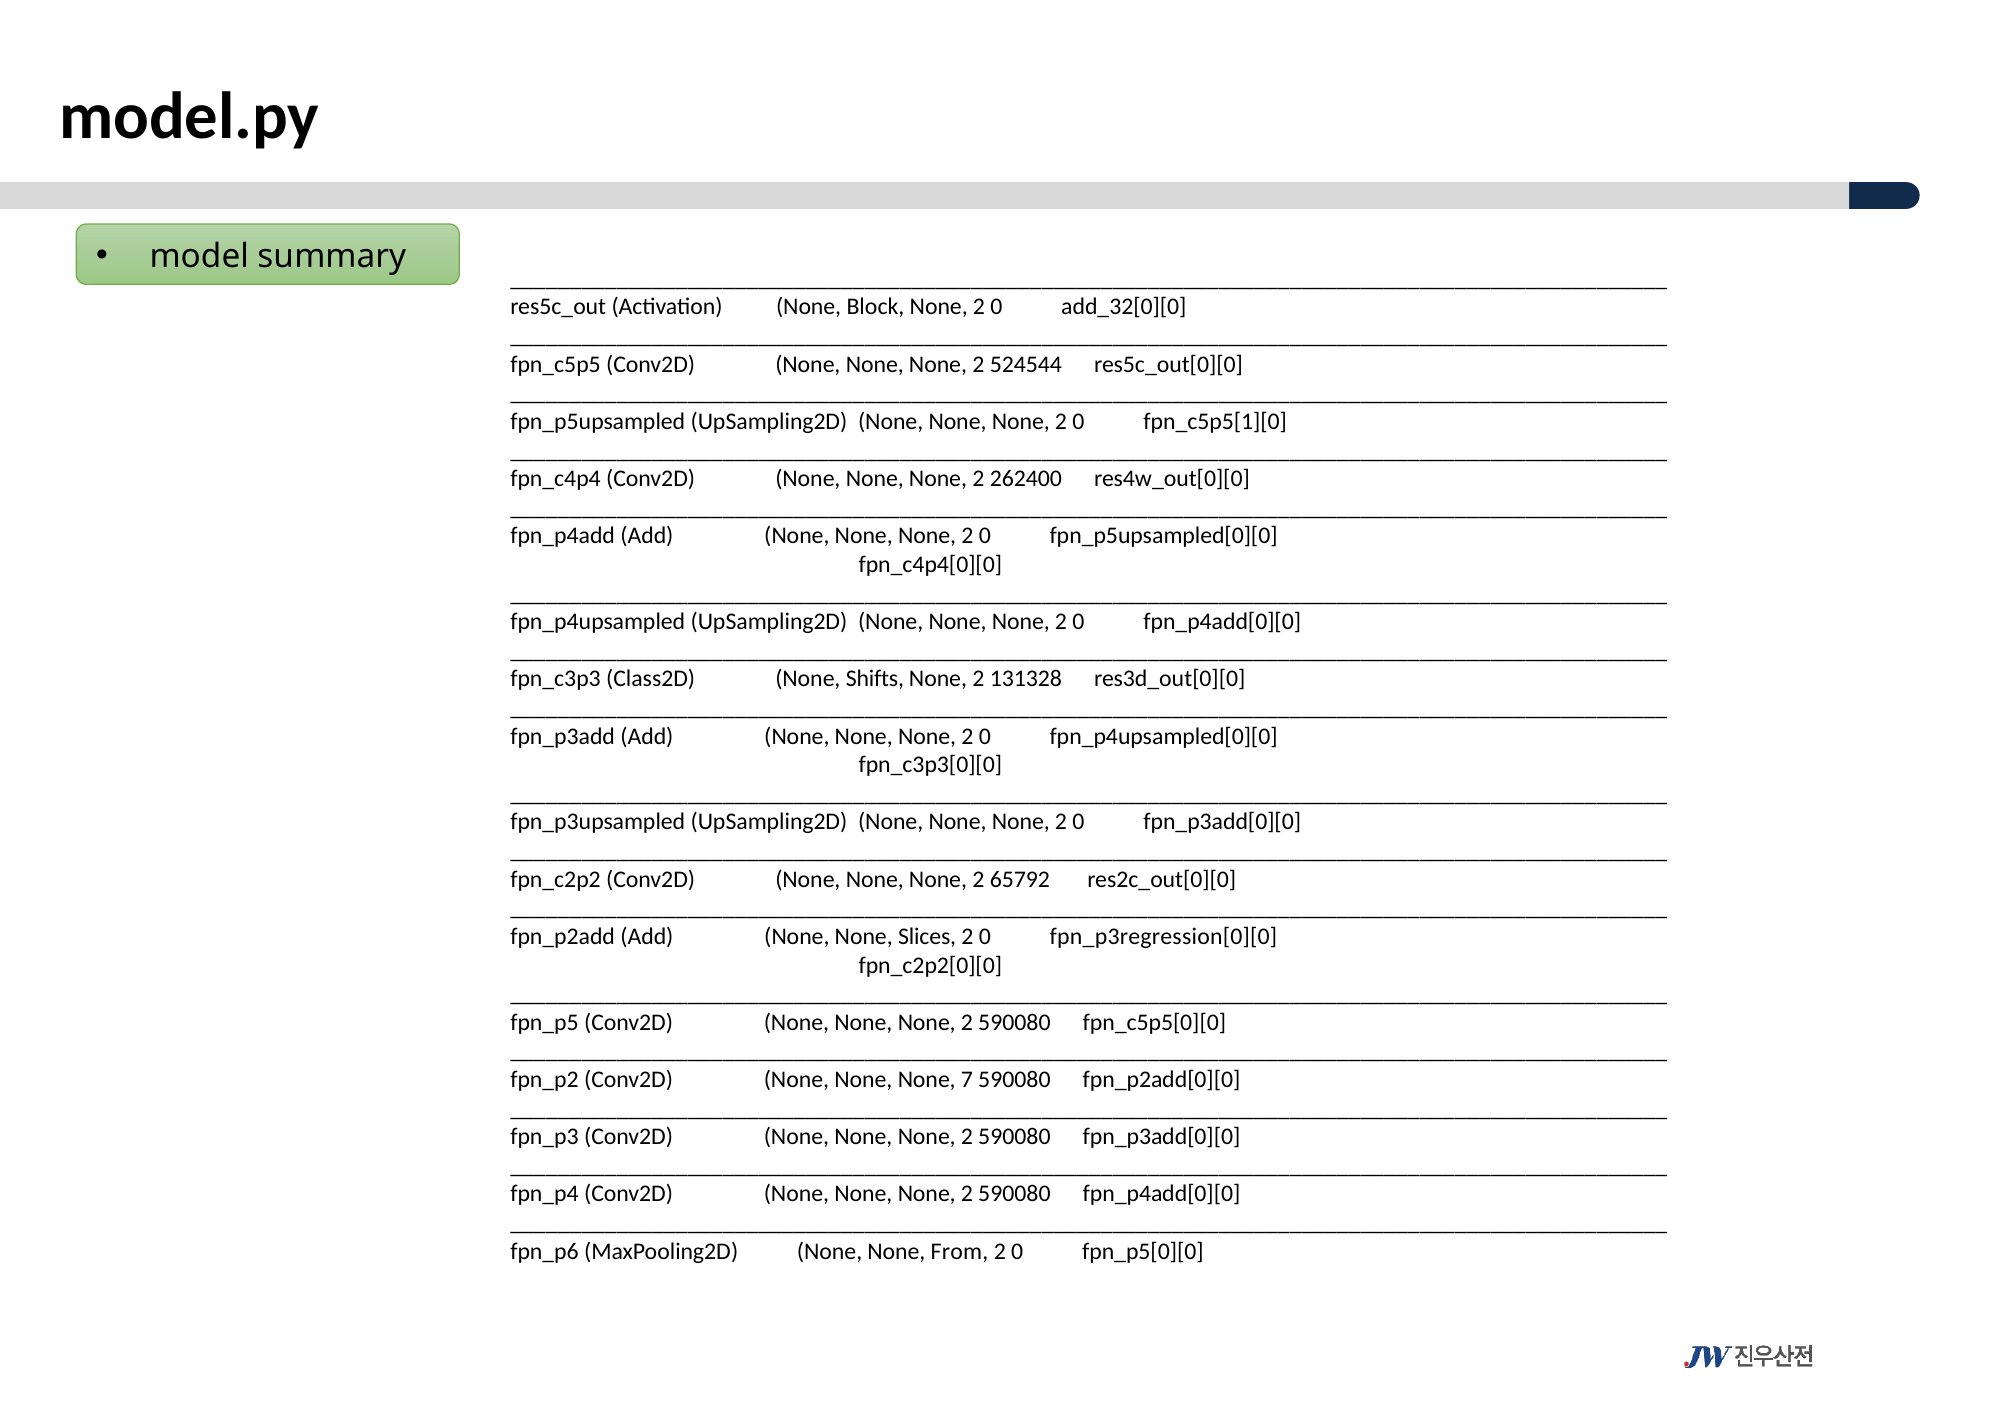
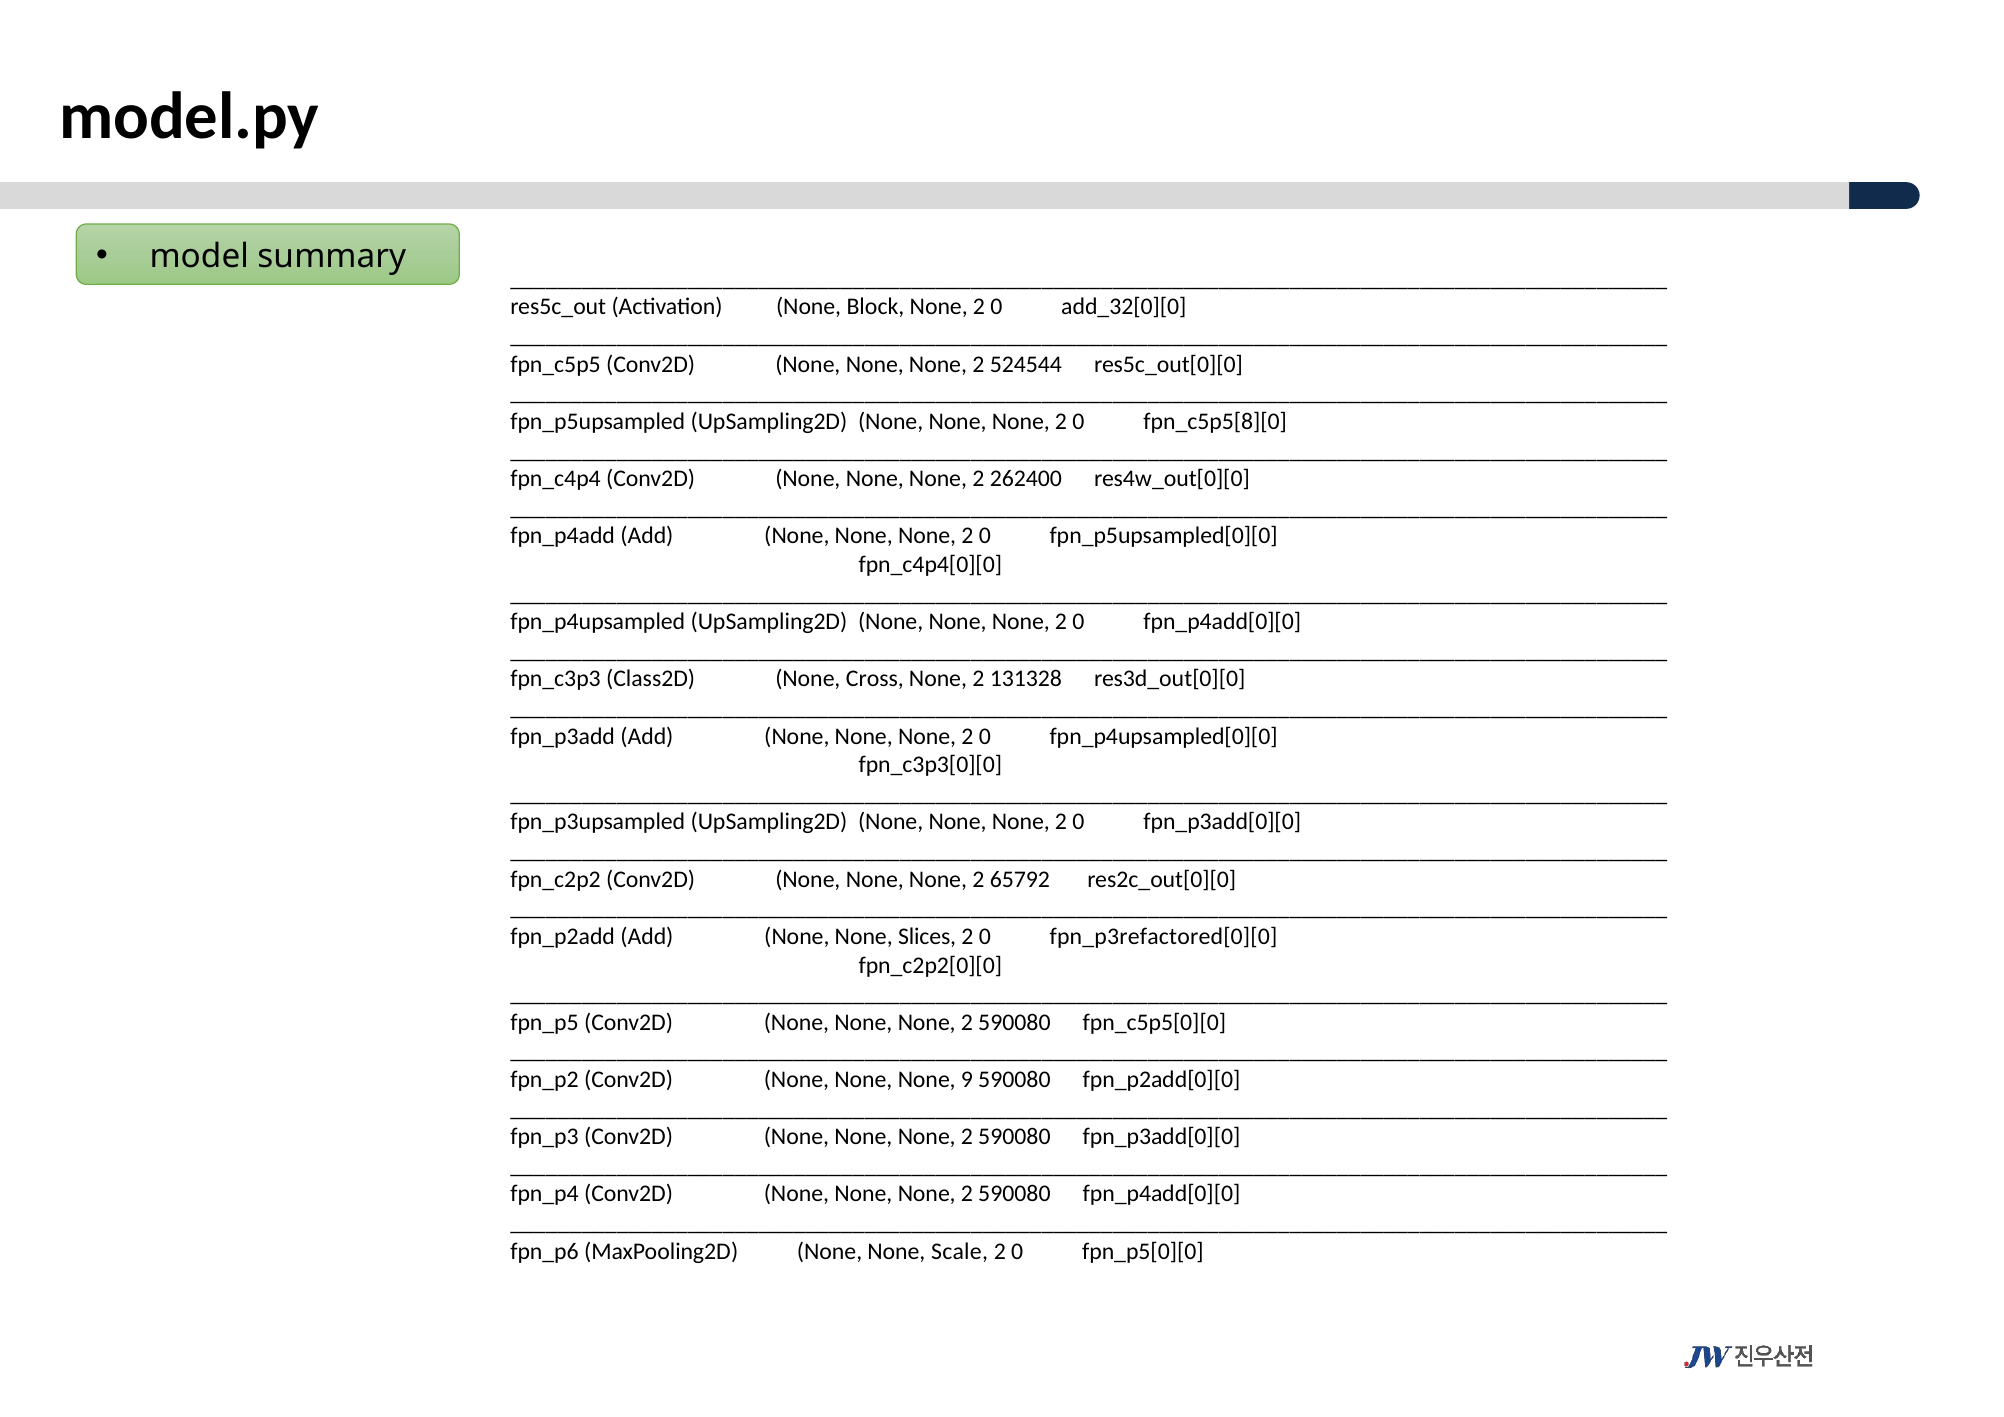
fpn_c5p5[1][0: fpn_c5p5[1][0 -> fpn_c5p5[8][0
Shifts: Shifts -> Cross
fpn_p3regression[0][0: fpn_p3regression[0][0 -> fpn_p3refactored[0][0
7: 7 -> 9
From: From -> Scale
